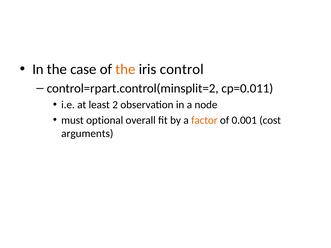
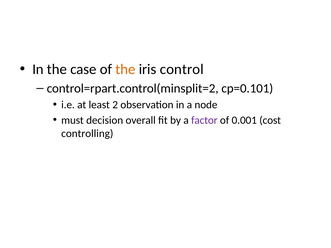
cp=0.011: cp=0.011 -> cp=0.101
optional: optional -> decision
factor colour: orange -> purple
arguments: arguments -> controlling
